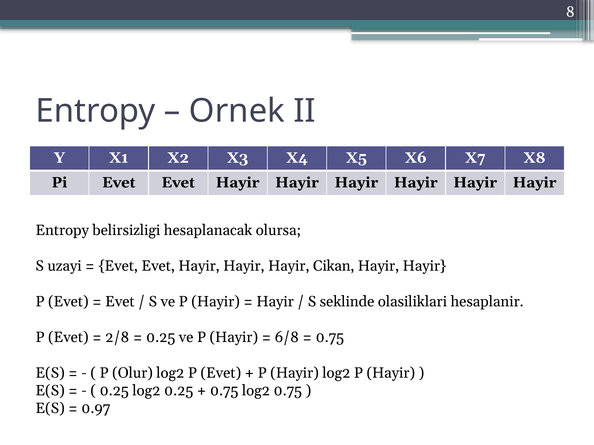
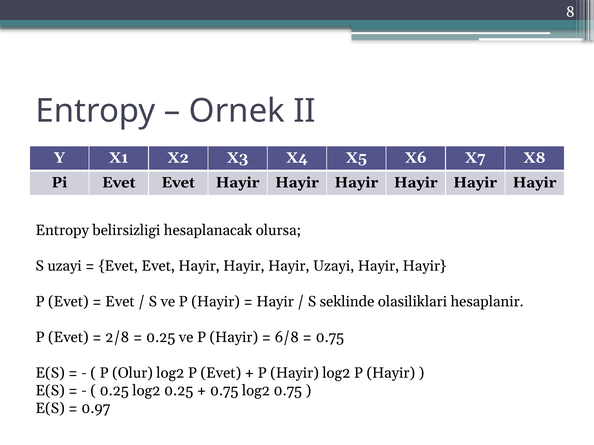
Hayir Cikan: Cikan -> Uzayi
